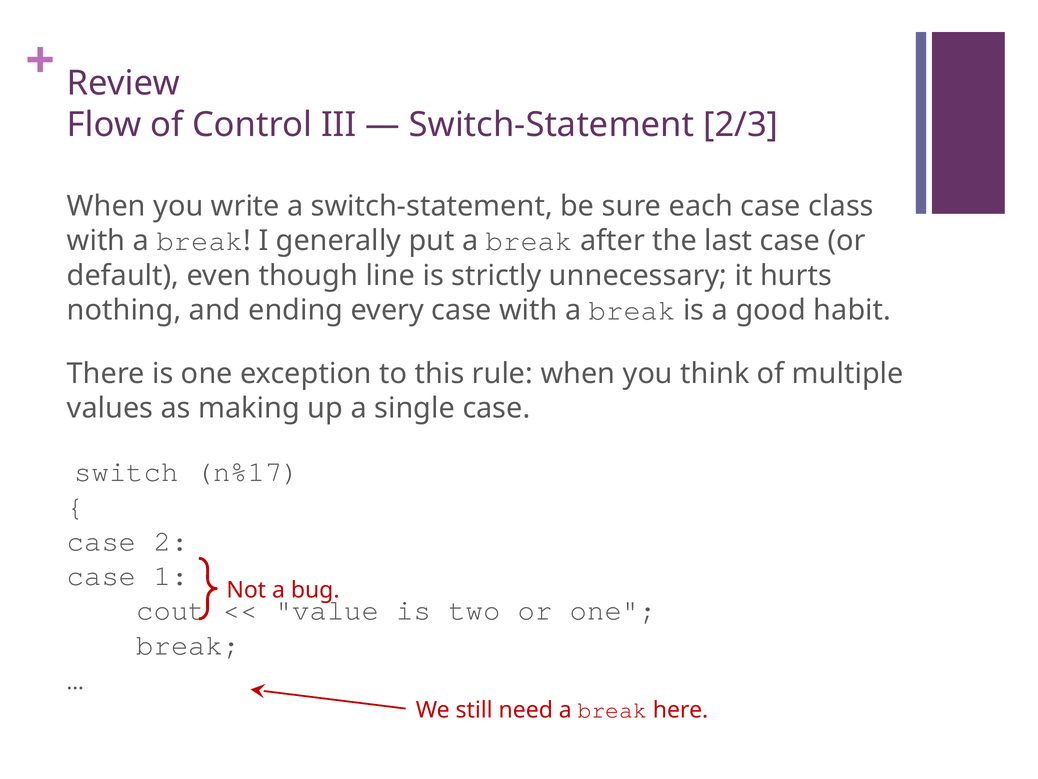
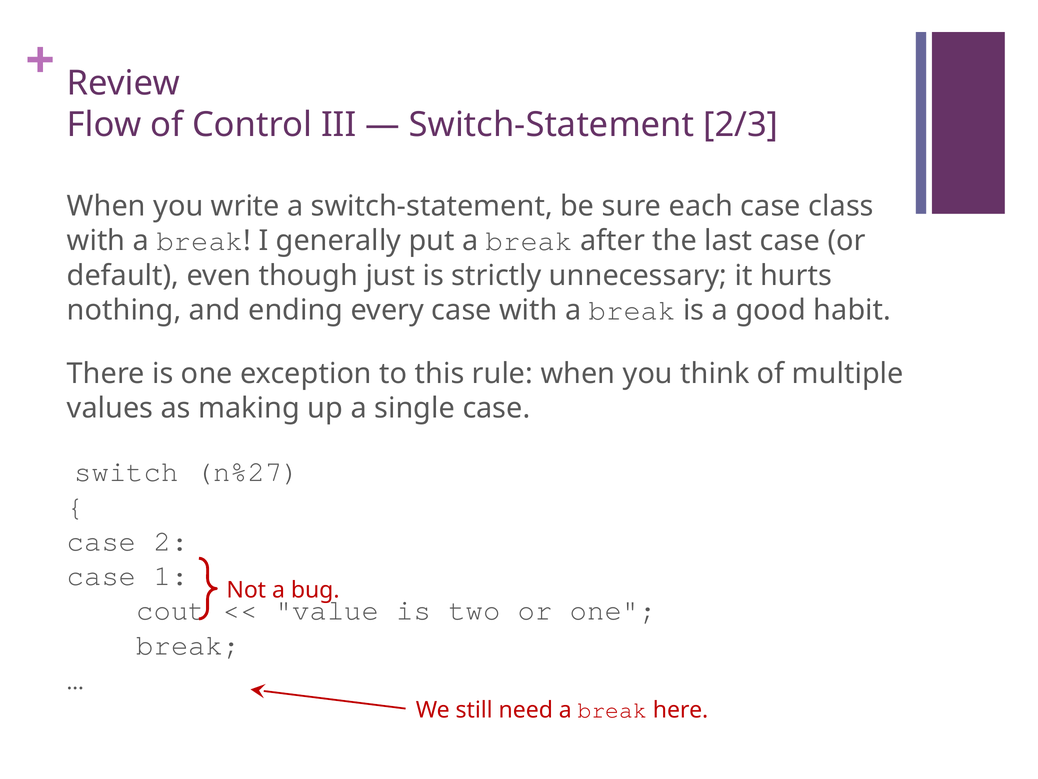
line: line -> just
n%17: n%17 -> n%27
